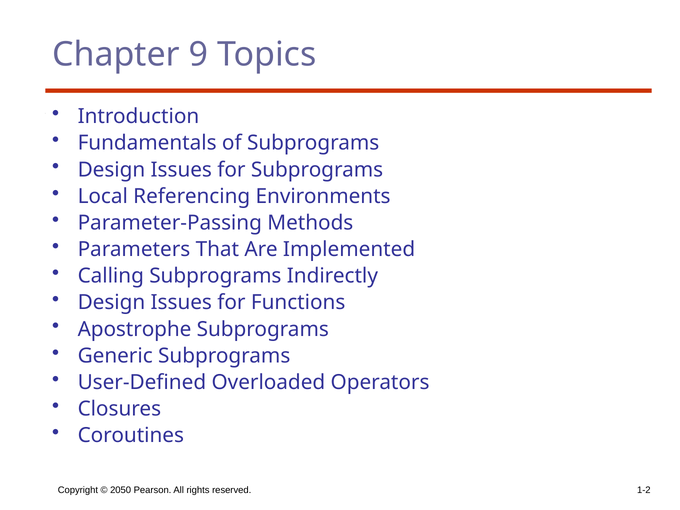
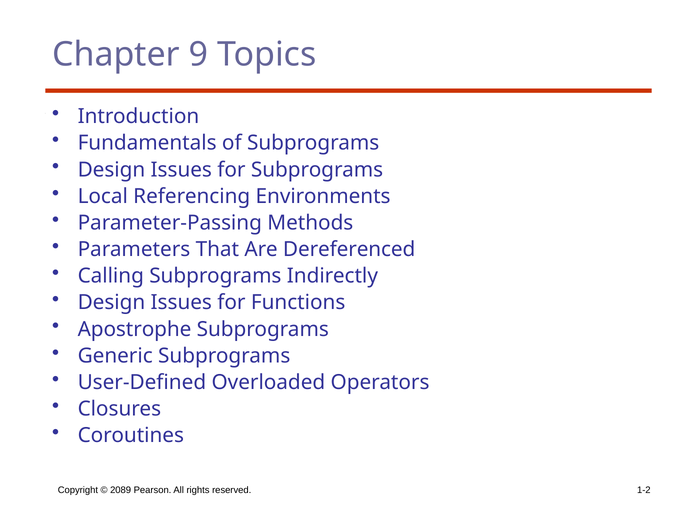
Implemented: Implemented -> Dereferenced
2050: 2050 -> 2089
